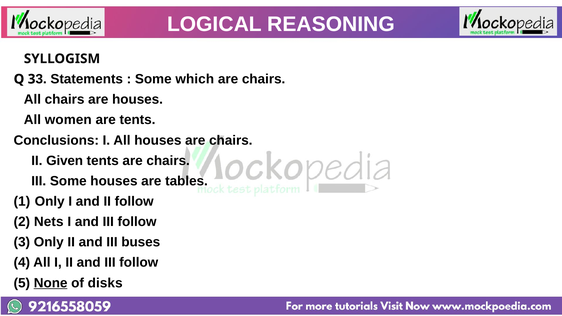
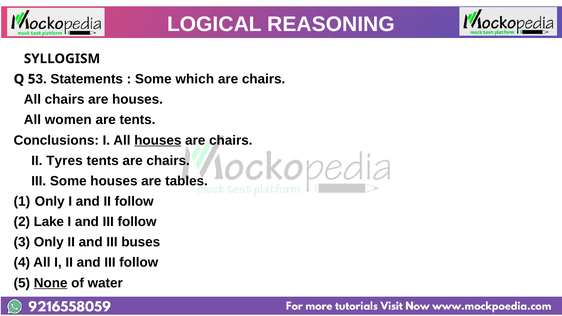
Q 3: 3 -> 5
houses at (158, 140) underline: none -> present
Given: Given -> Tyres
Nets: Nets -> Lake
disks: disks -> water
